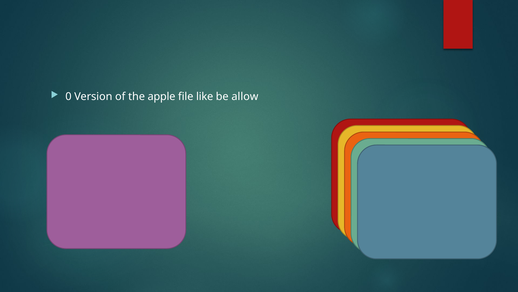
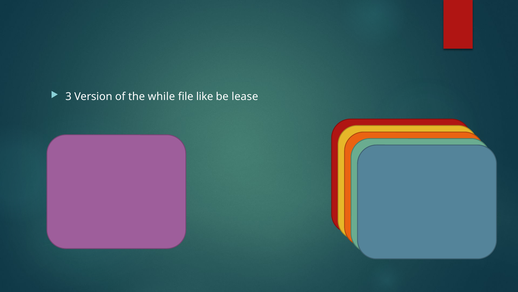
0: 0 -> 3
apple: apple -> while
allow: allow -> lease
